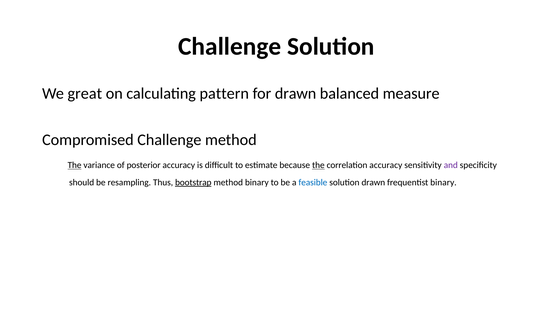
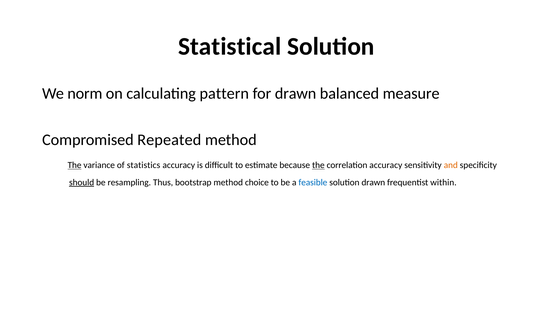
Challenge at (230, 46): Challenge -> Statistical
great: great -> norm
Compromised Challenge: Challenge -> Repeated
posterior: posterior -> statistics
and colour: purple -> orange
should underline: none -> present
bootstrap underline: present -> none
method binary: binary -> choice
frequentist binary: binary -> within
